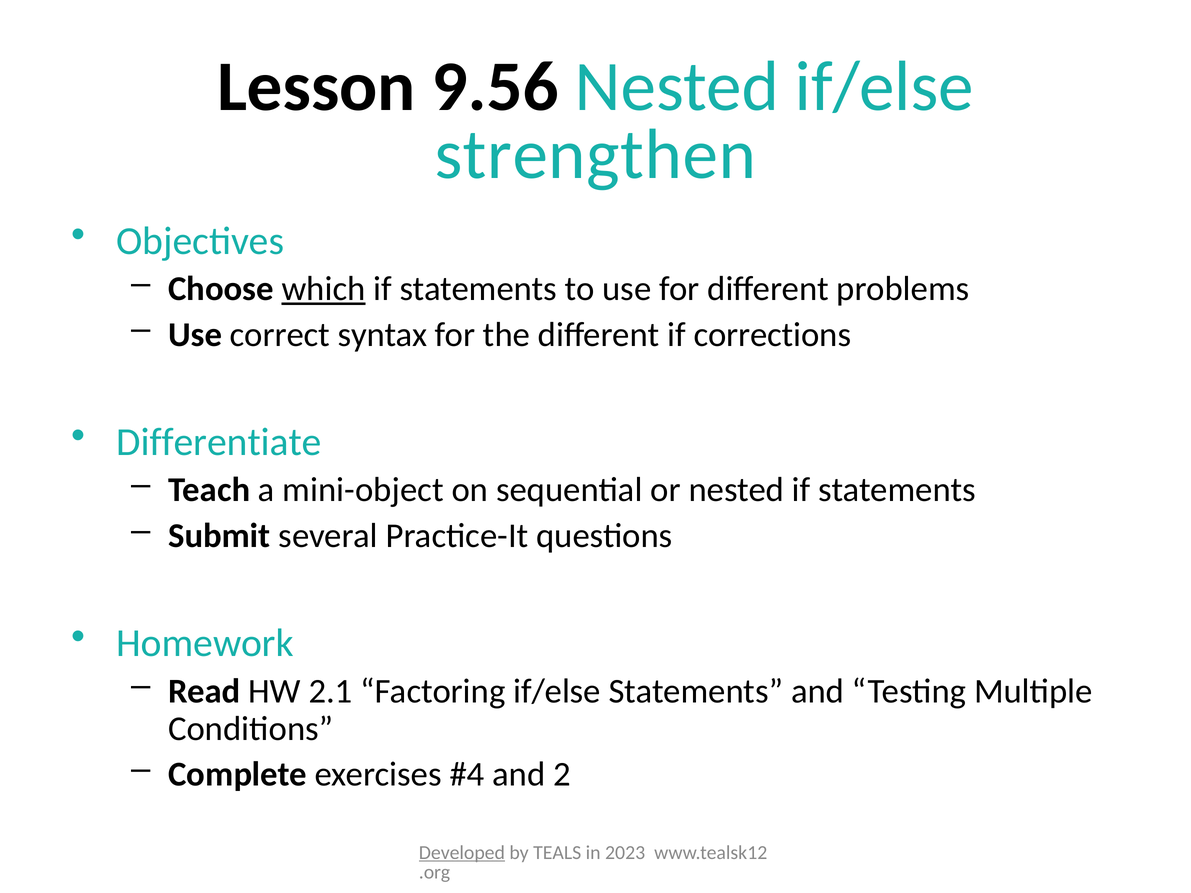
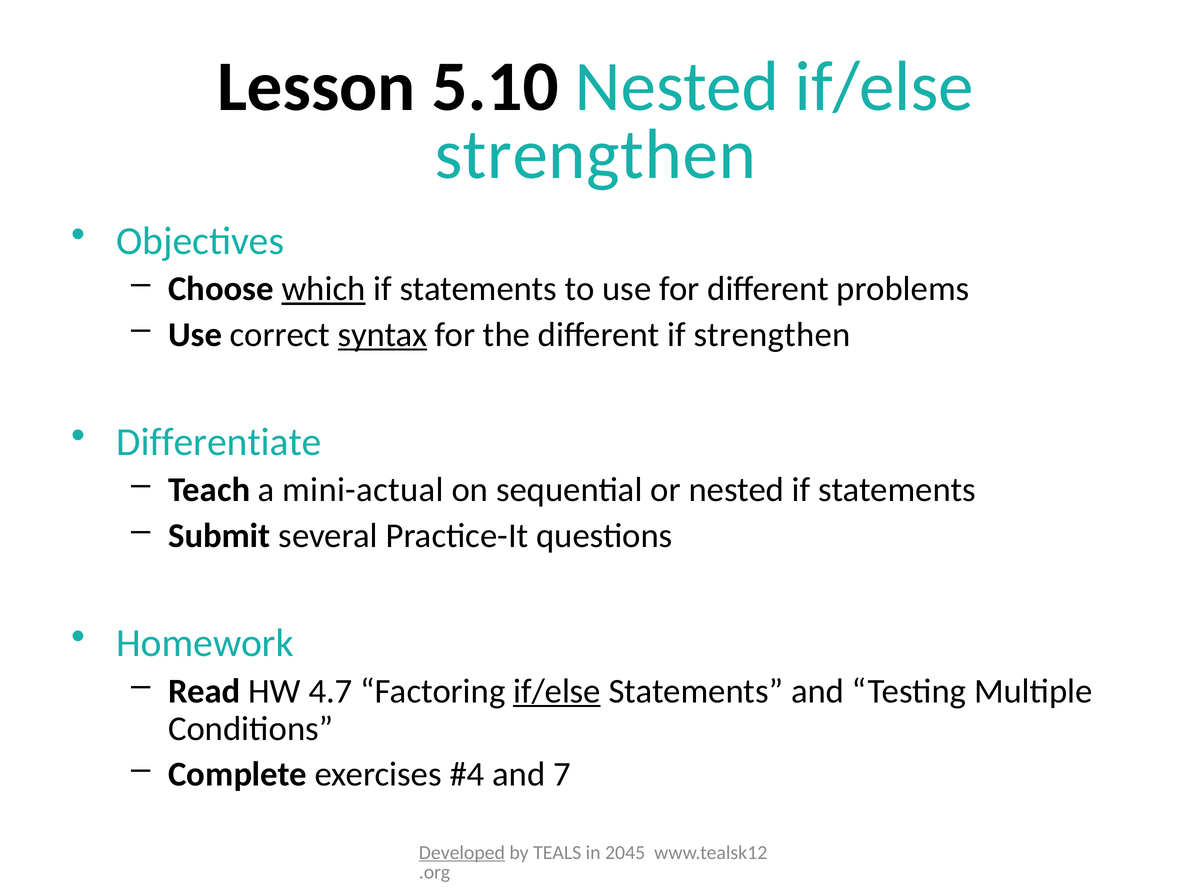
9.56: 9.56 -> 5.10
syntax underline: none -> present
if corrections: corrections -> strengthen
mini-object: mini-object -> mini-actual
2.1: 2.1 -> 4.7
if/else at (557, 691) underline: none -> present
2: 2 -> 7
2023: 2023 -> 2045
